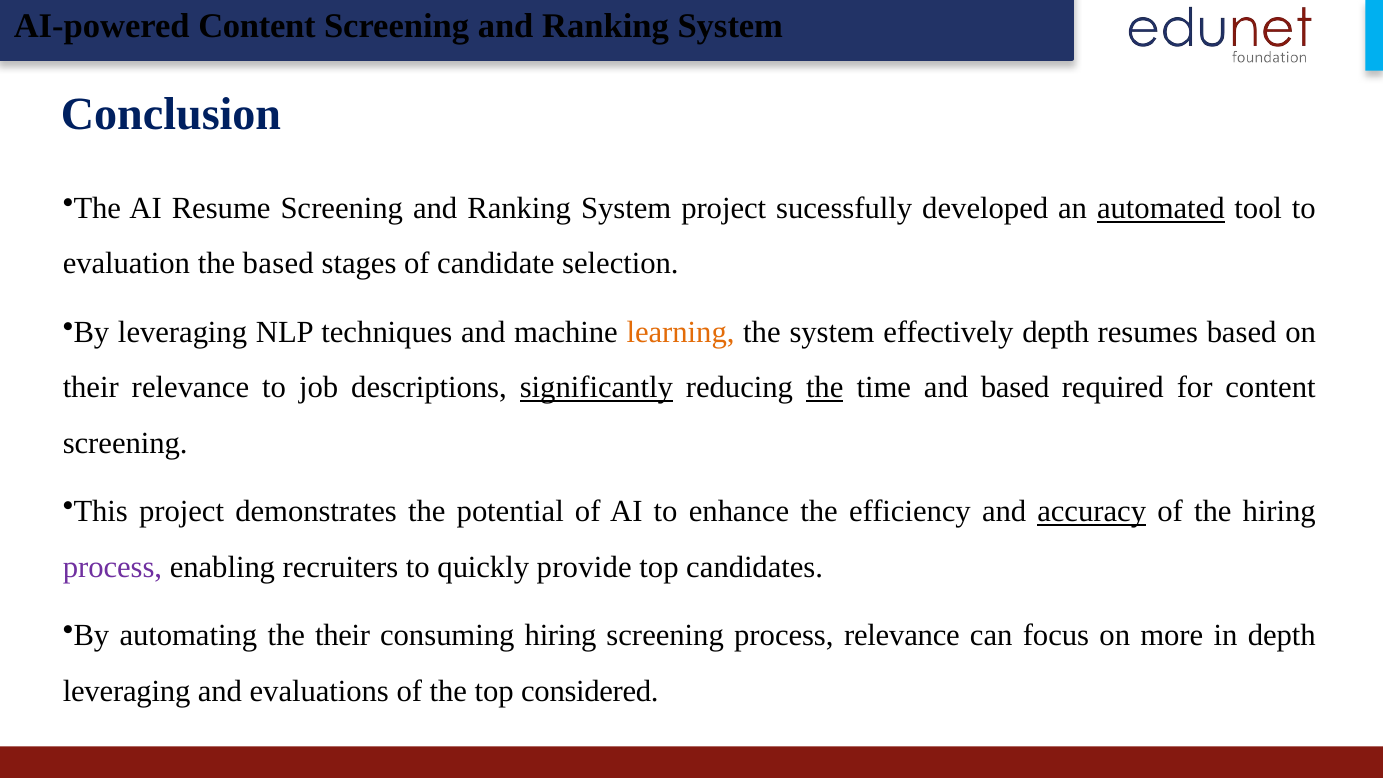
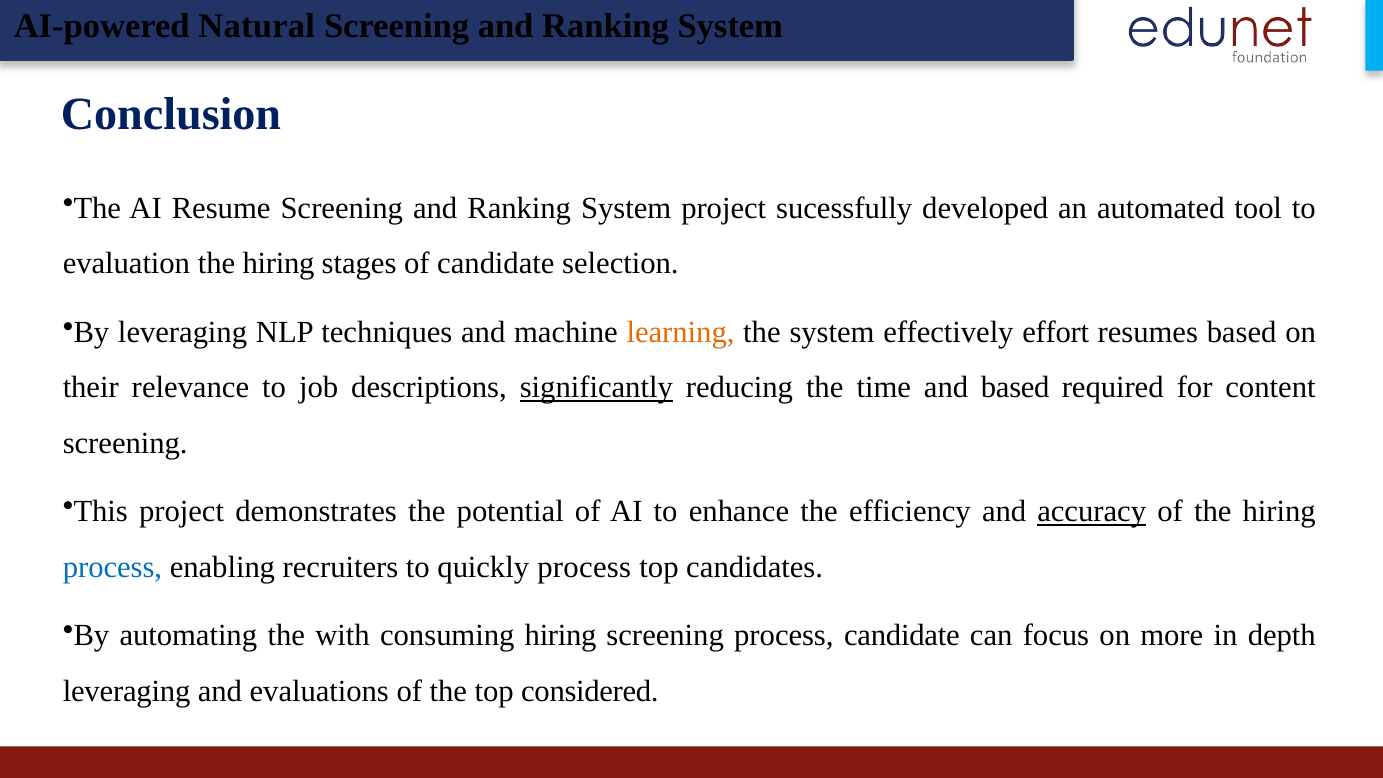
Content at (257, 26): Content -> Natural
automated underline: present -> none
based at (278, 264): based -> hiring
effectively depth: depth -> effort
the at (825, 388) underline: present -> none
process at (112, 567) colour: purple -> blue
quickly provide: provide -> process
the their: their -> with
process relevance: relevance -> candidate
